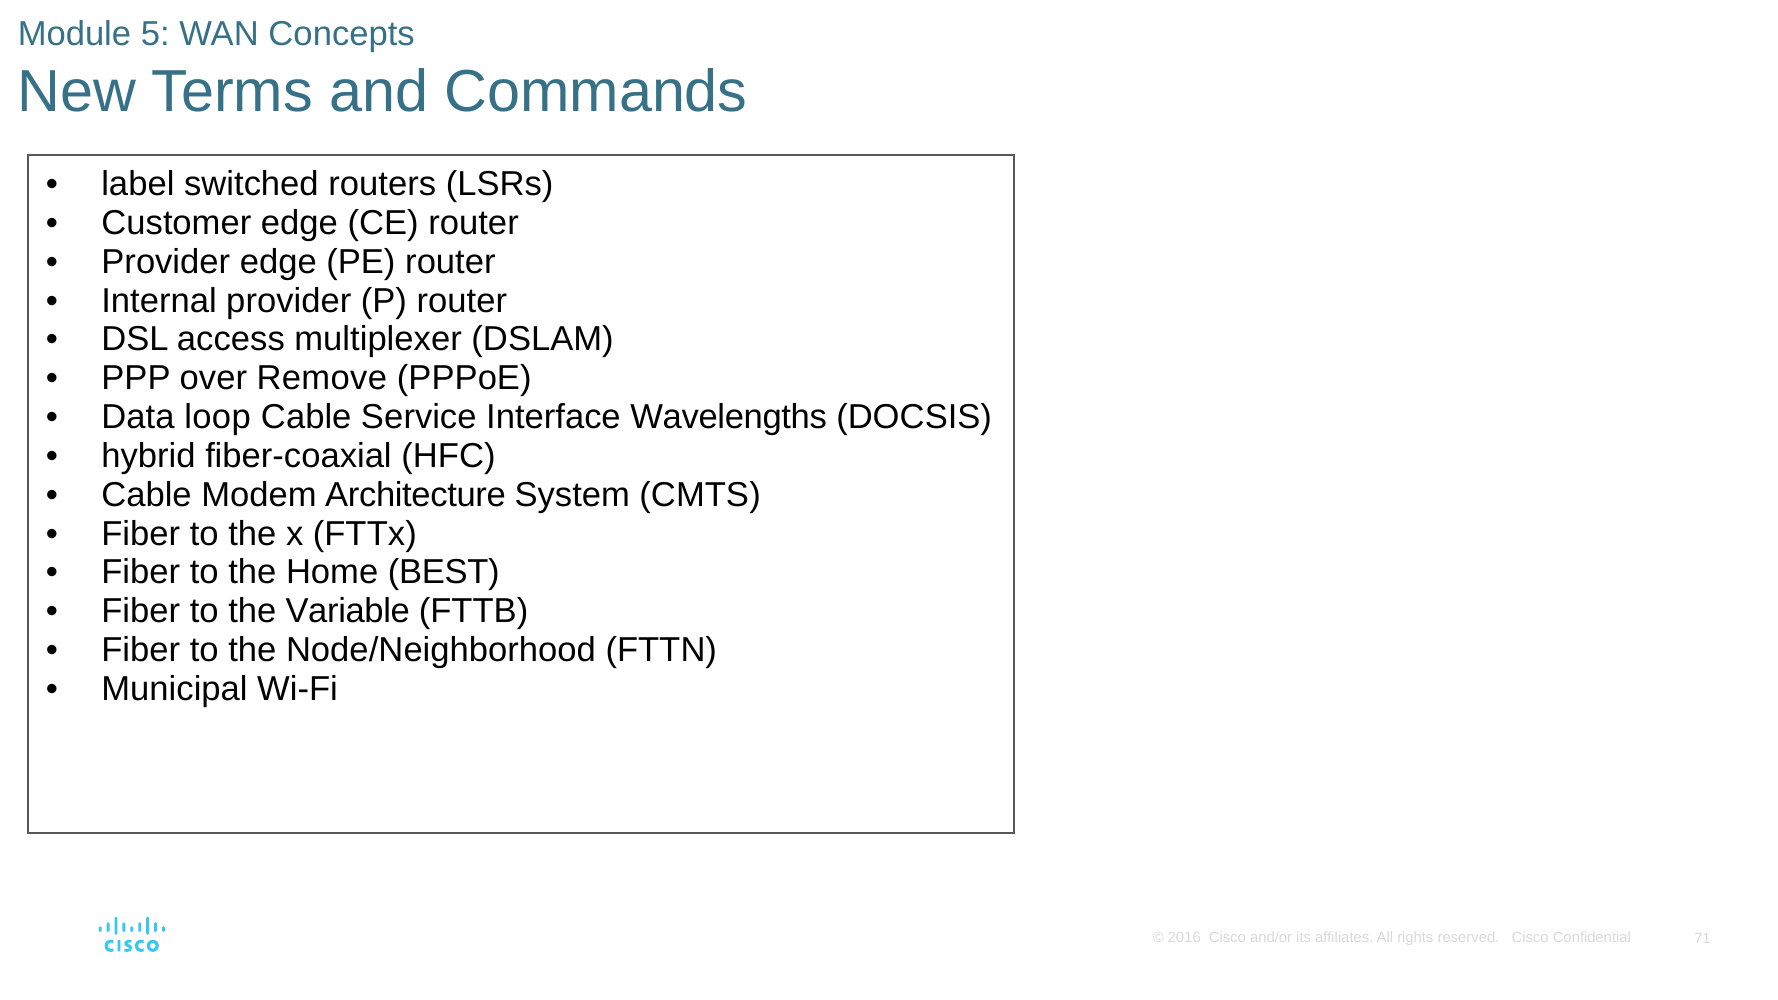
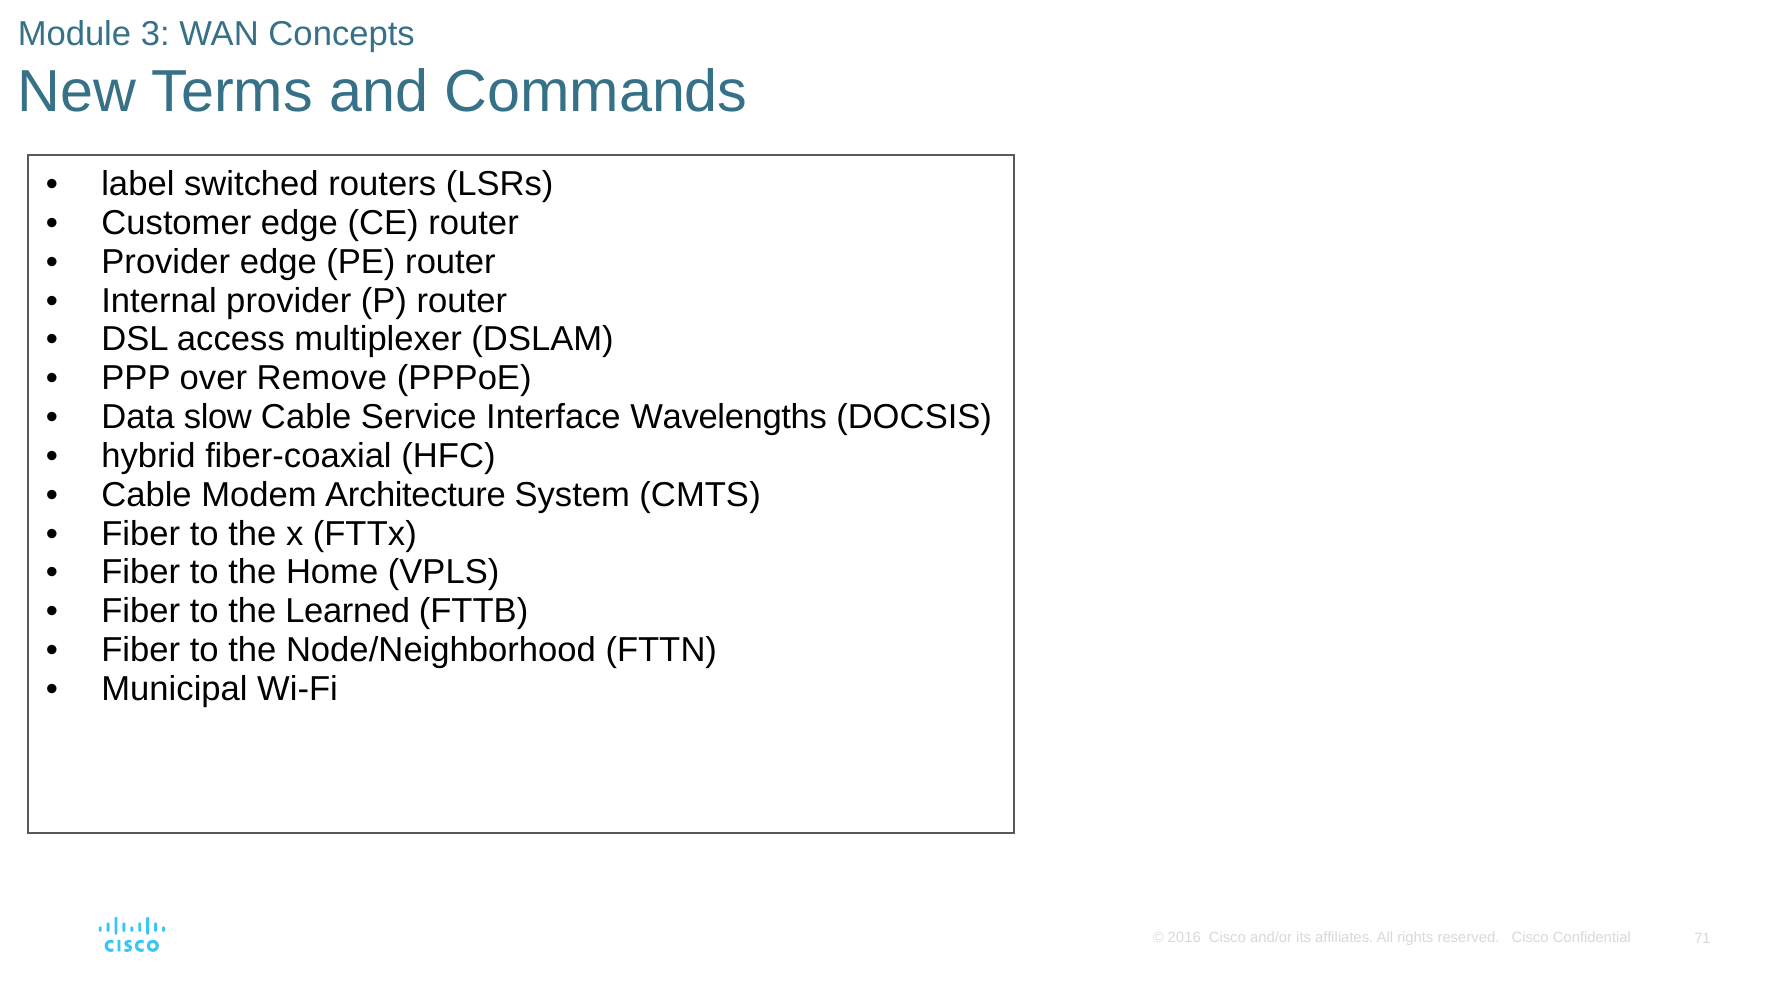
5: 5 -> 3
loop: loop -> slow
BEST: BEST -> VPLS
Variable: Variable -> Learned
